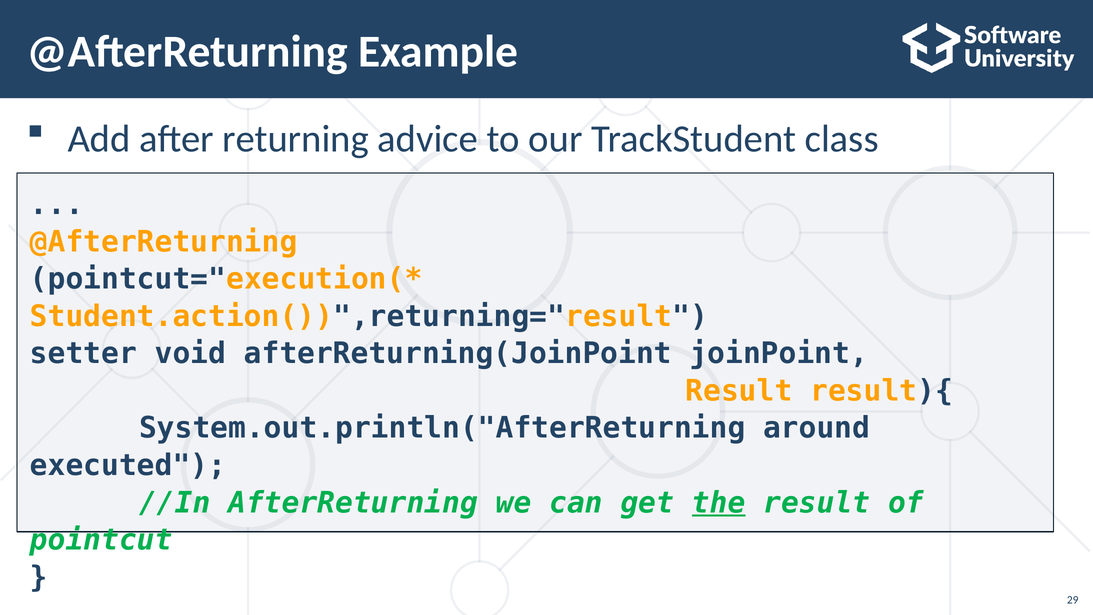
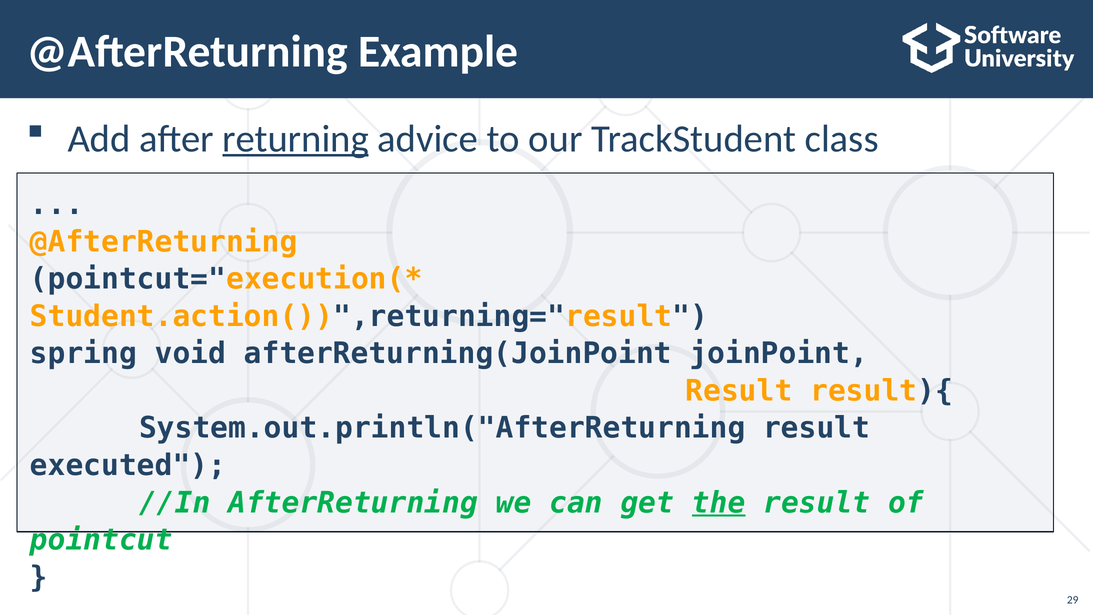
returning underline: none -> present
setter: setter -> spring
System.out.println("AfterReturning around: around -> result
